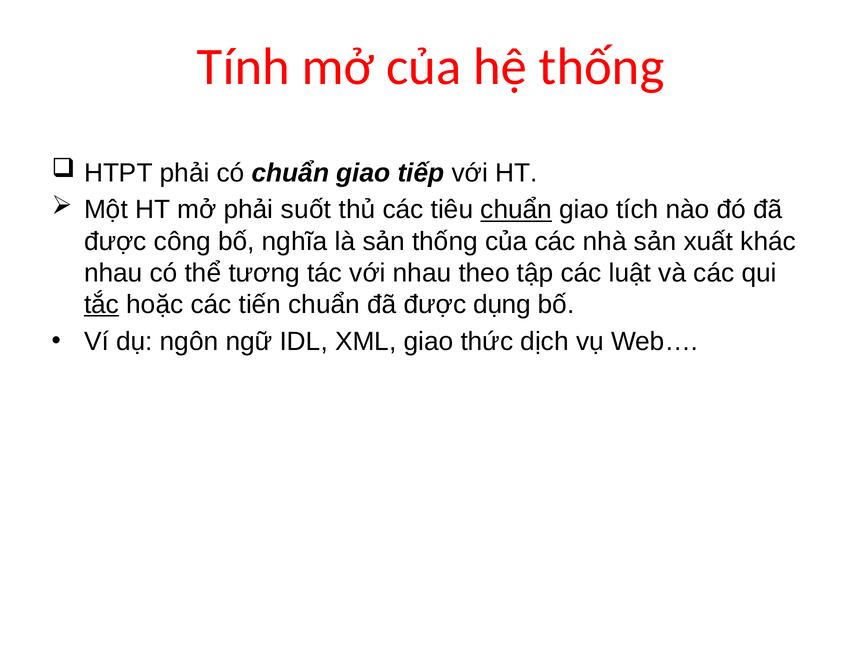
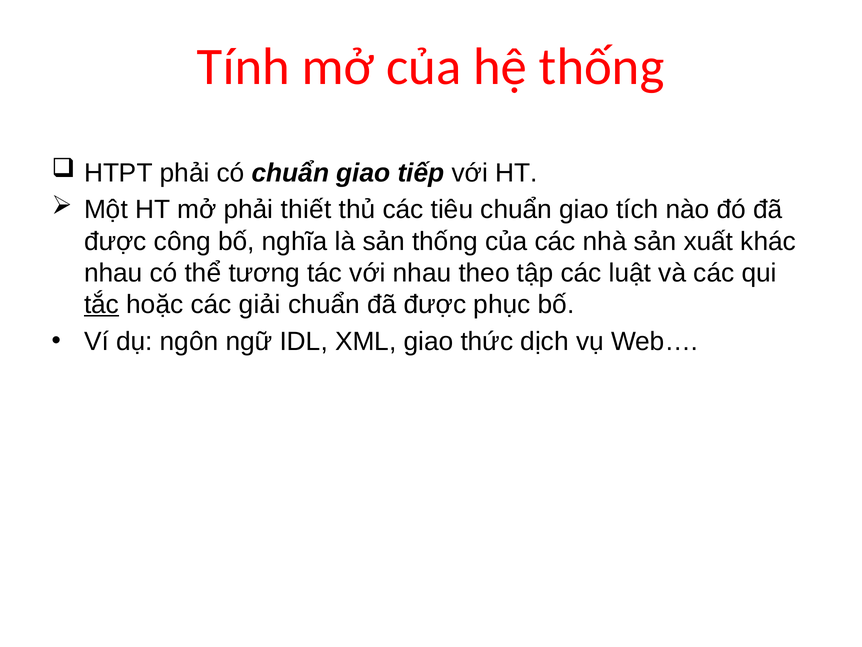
suốt: suốt -> thiết
chuẩn at (516, 210) underline: present -> none
tiến: tiến -> giải
dụng: dụng -> phục
